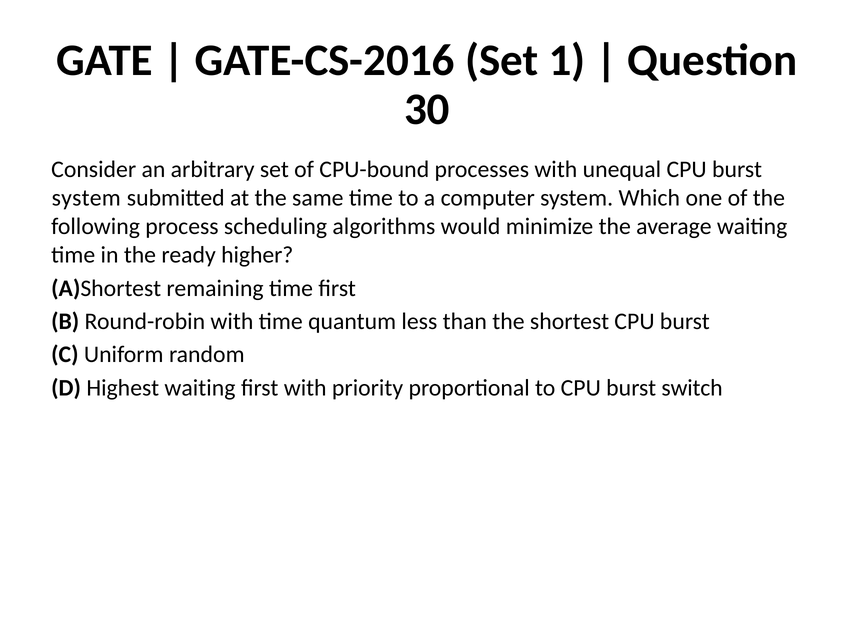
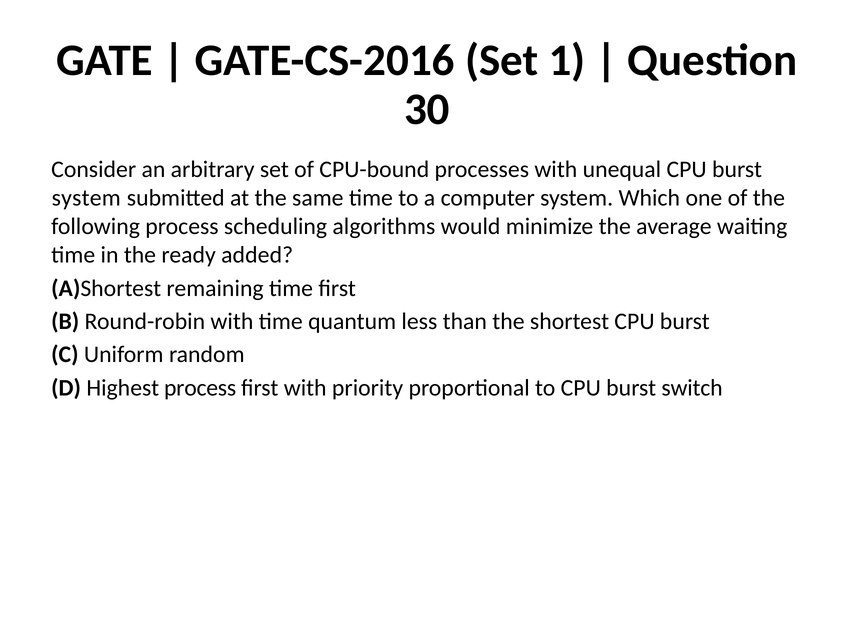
higher: higher -> added
Highest waiting: waiting -> process
